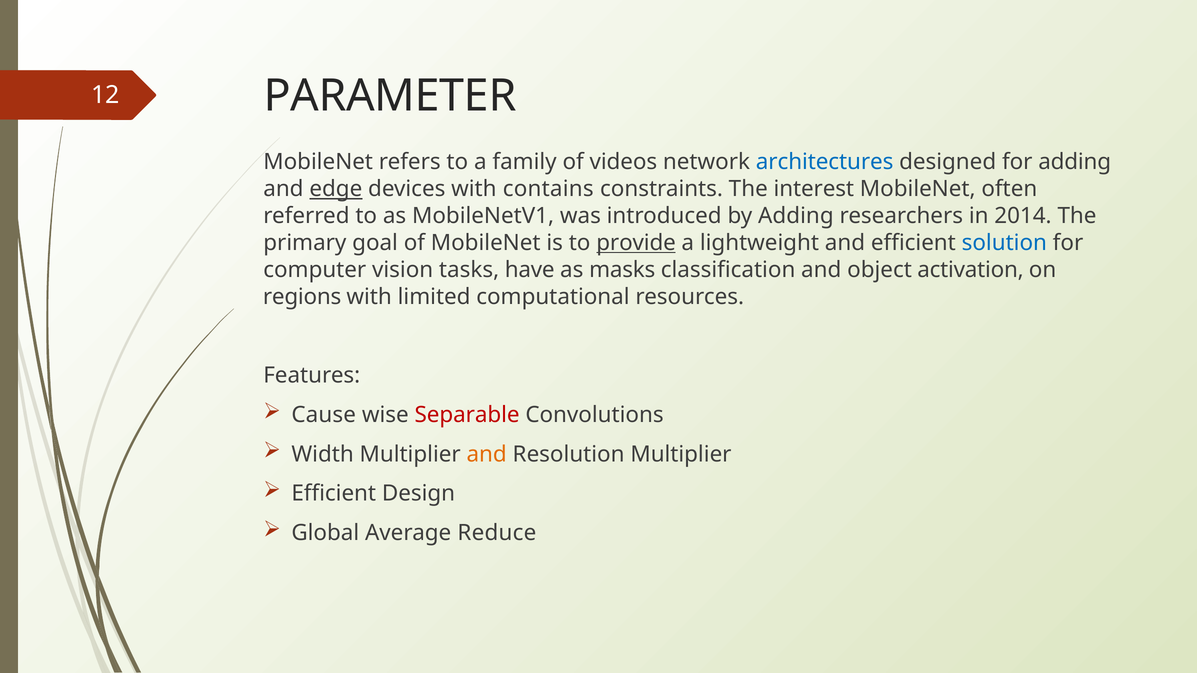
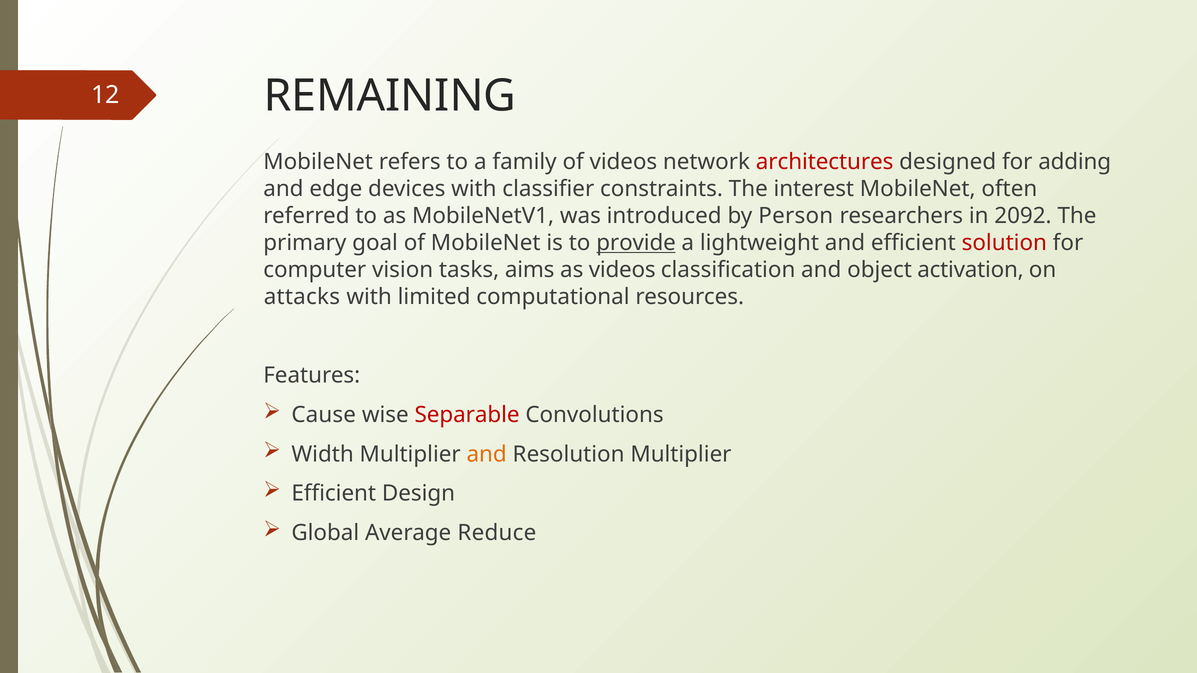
PARAMETER: PARAMETER -> REMAINING
architectures colour: blue -> red
edge underline: present -> none
contains: contains -> classifier
by Adding: Adding -> Person
2014: 2014 -> 2092
solution colour: blue -> red
have: have -> aims
as masks: masks -> videos
regions: regions -> attacks
